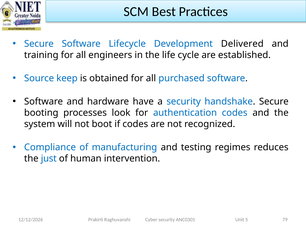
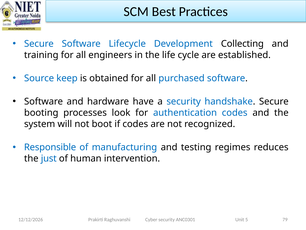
Delivered: Delivered -> Collecting
Compliance: Compliance -> Responsible
